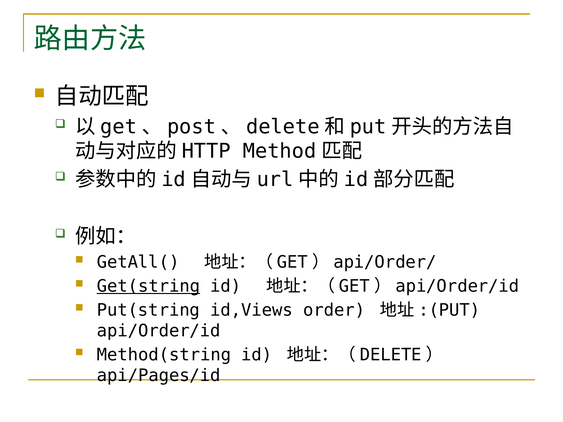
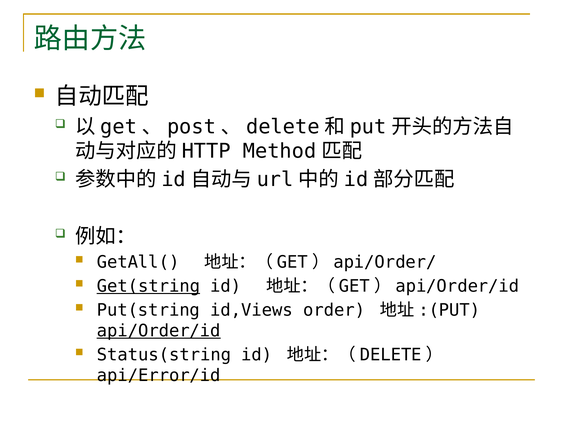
api/Order/id underline: none -> present
Method(string: Method(string -> Status(string
api/Pages/id: api/Pages/id -> api/Error/id
